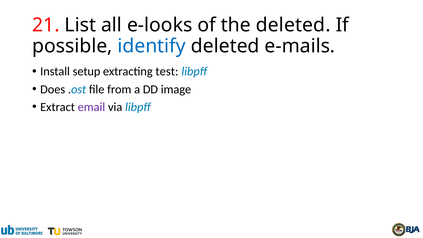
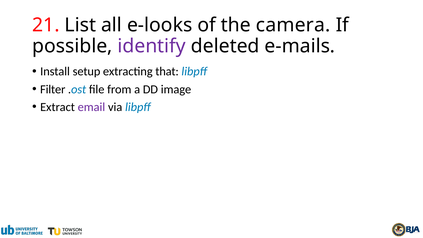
the deleted: deleted -> camera
identify colour: blue -> purple
test: test -> that
Does: Does -> Filter
